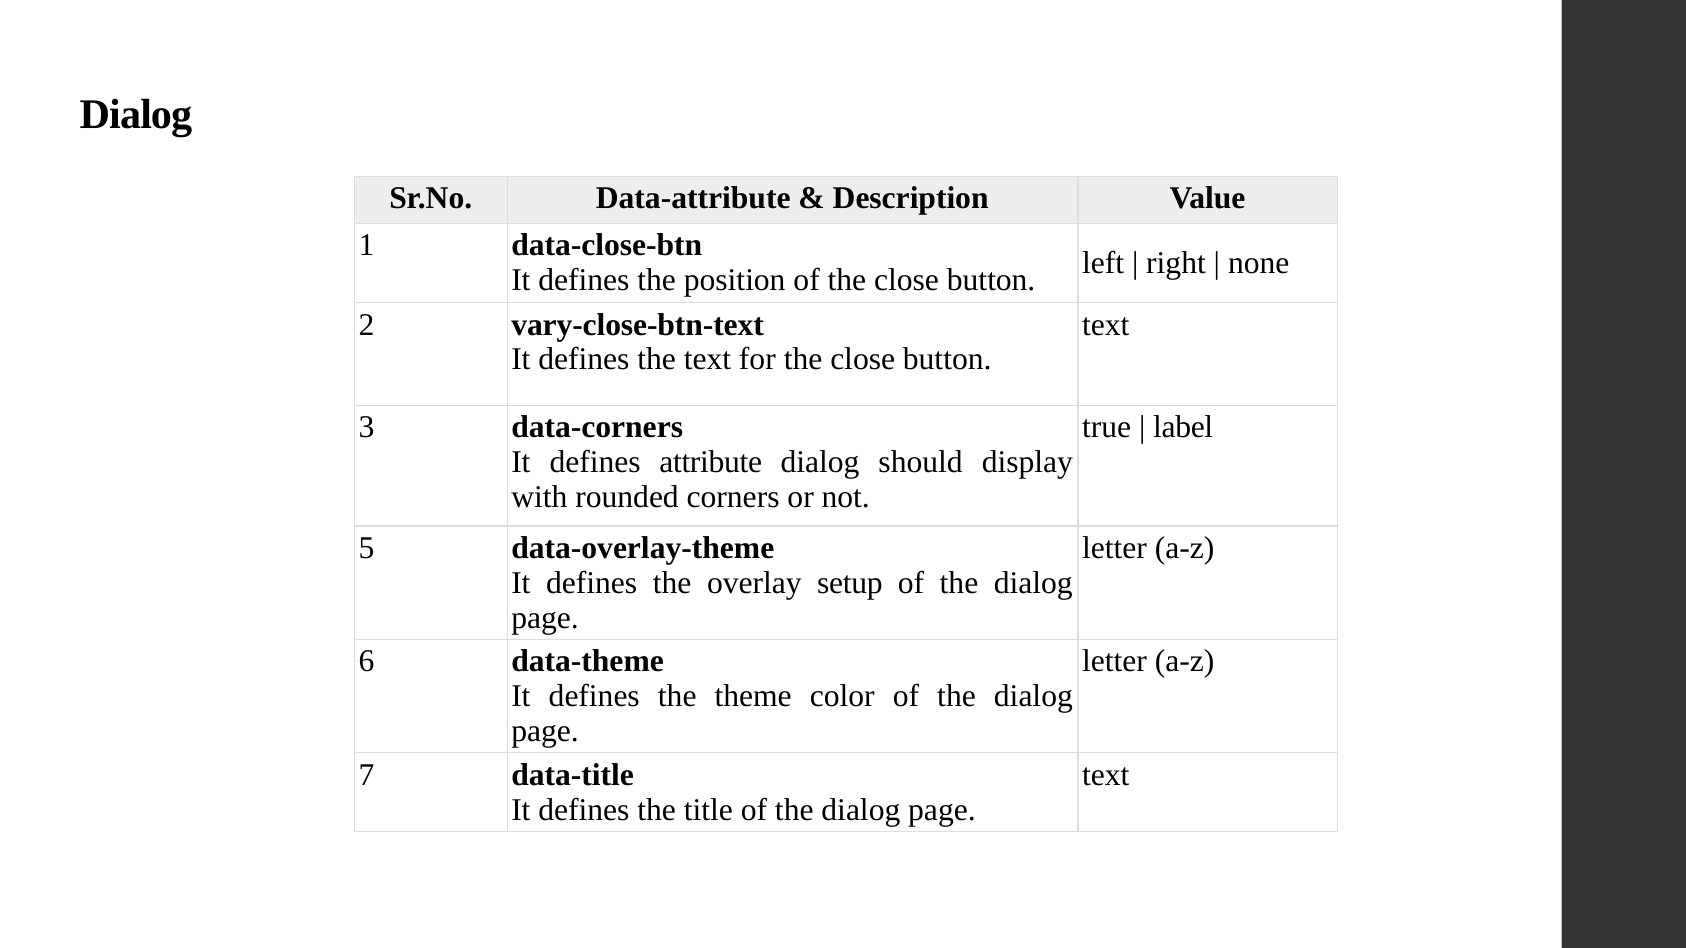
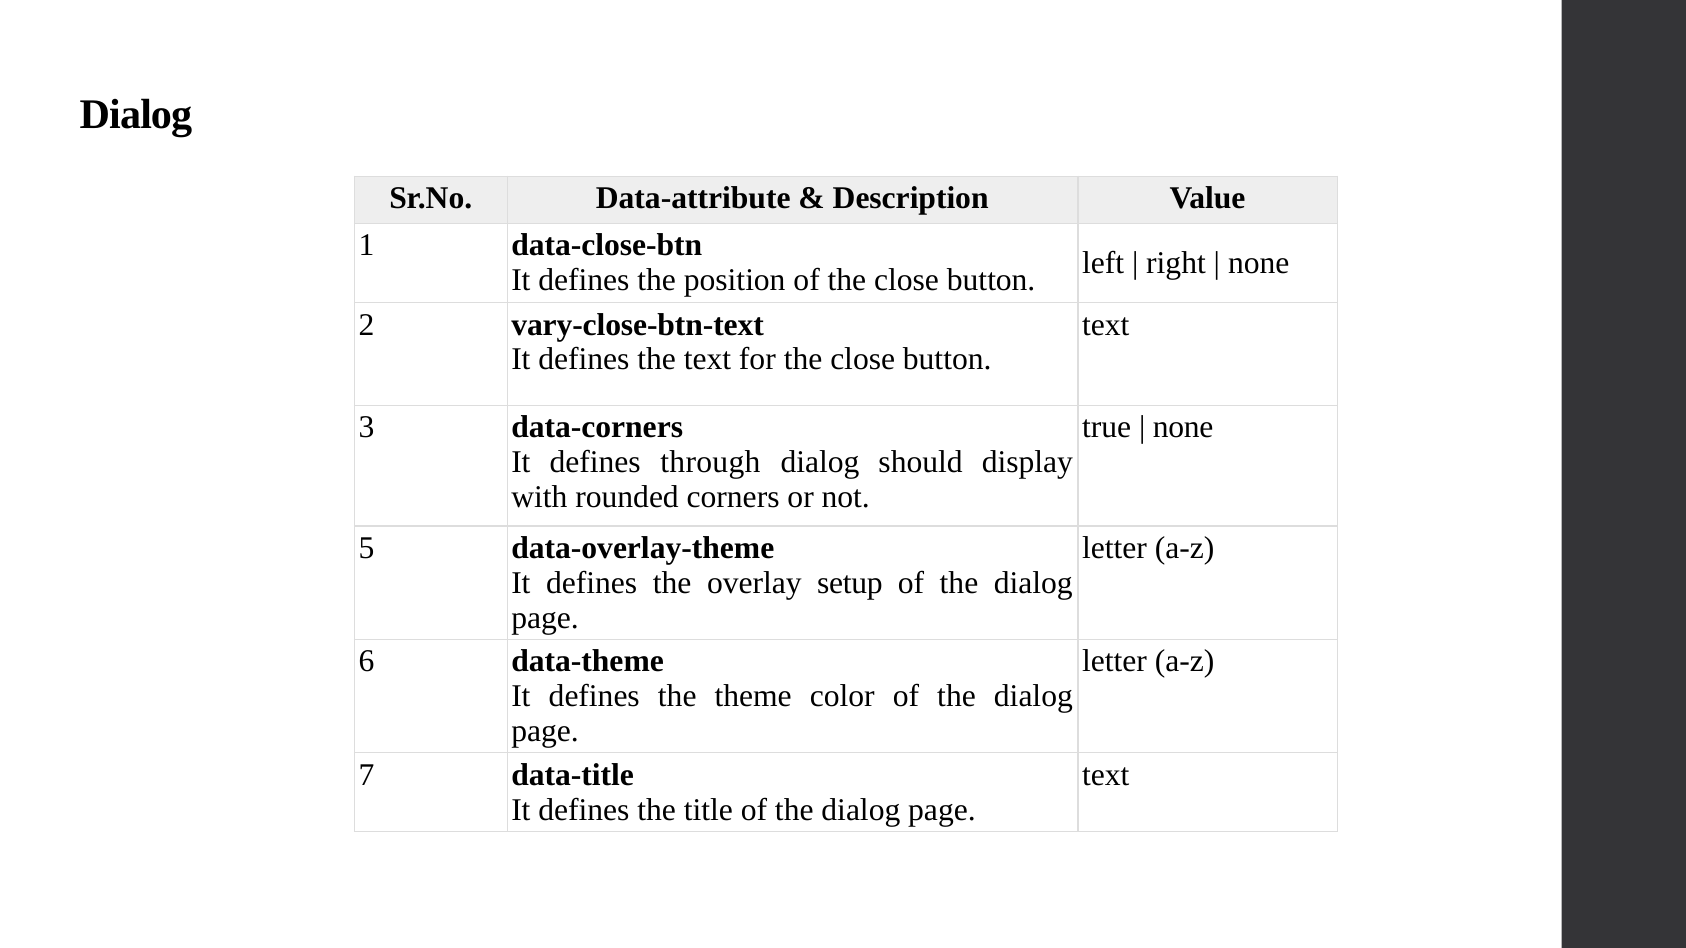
label at (1183, 427): label -> none
attribute: attribute -> through
